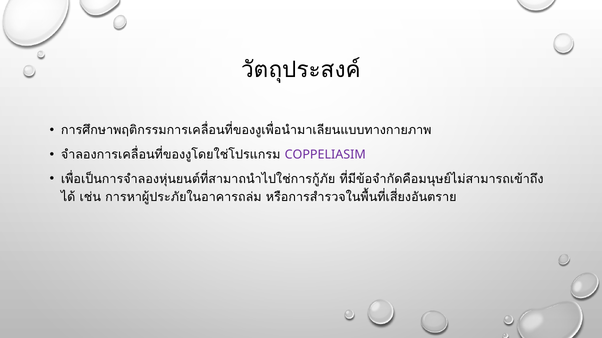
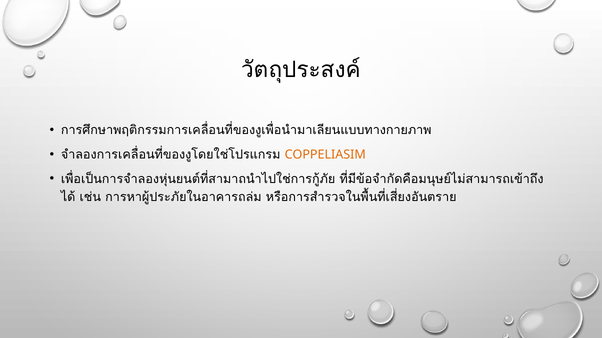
COPPELIASIM colour: purple -> orange
